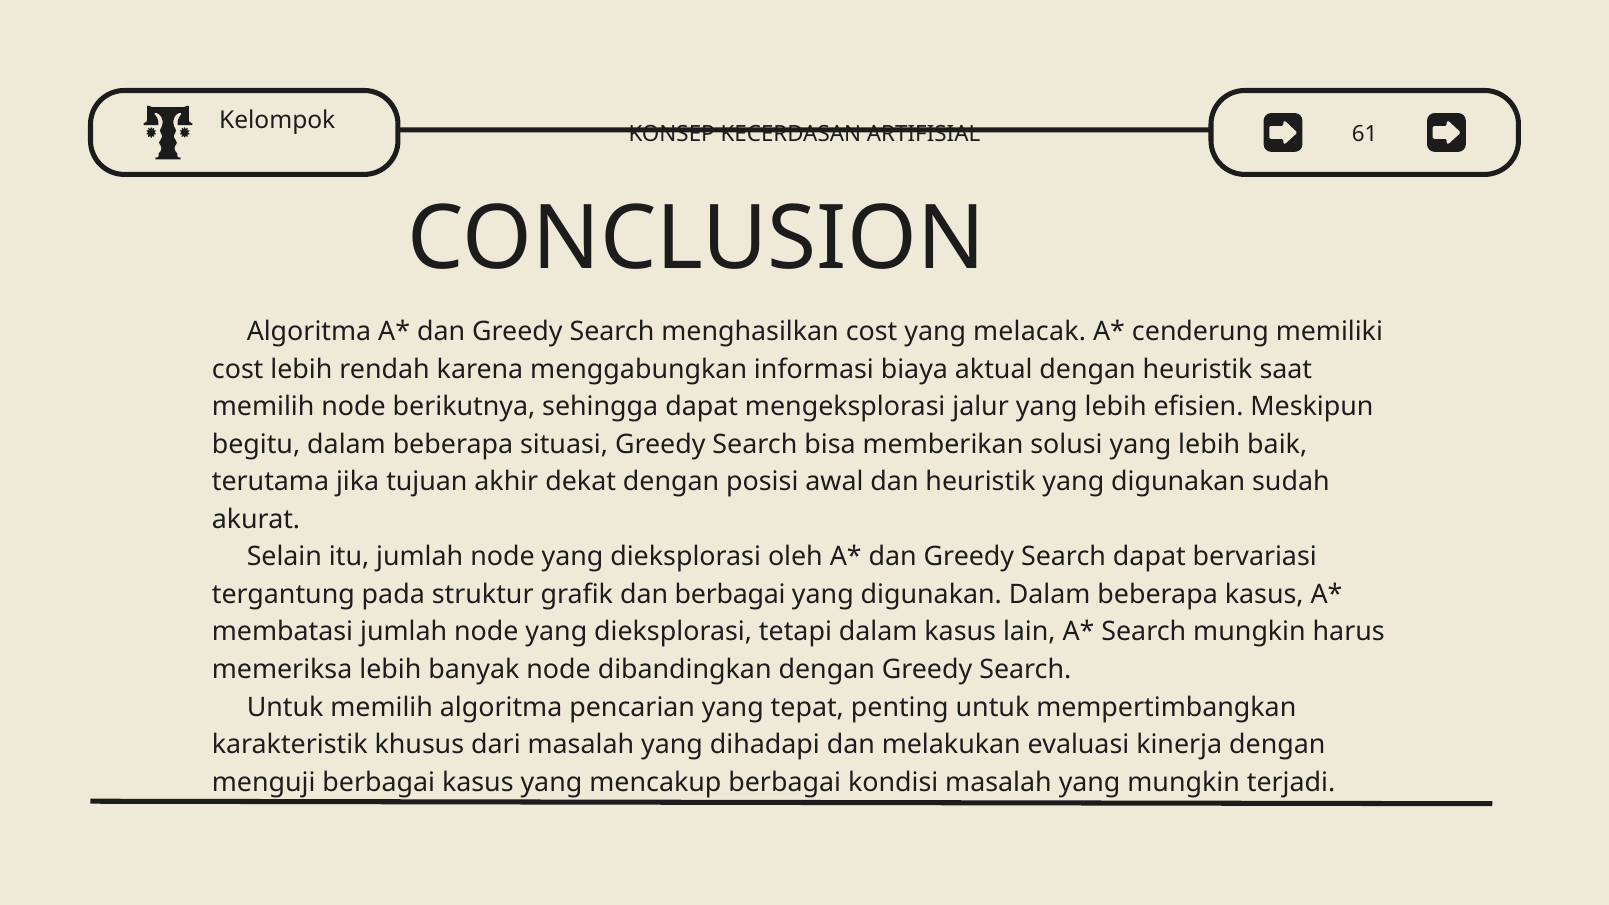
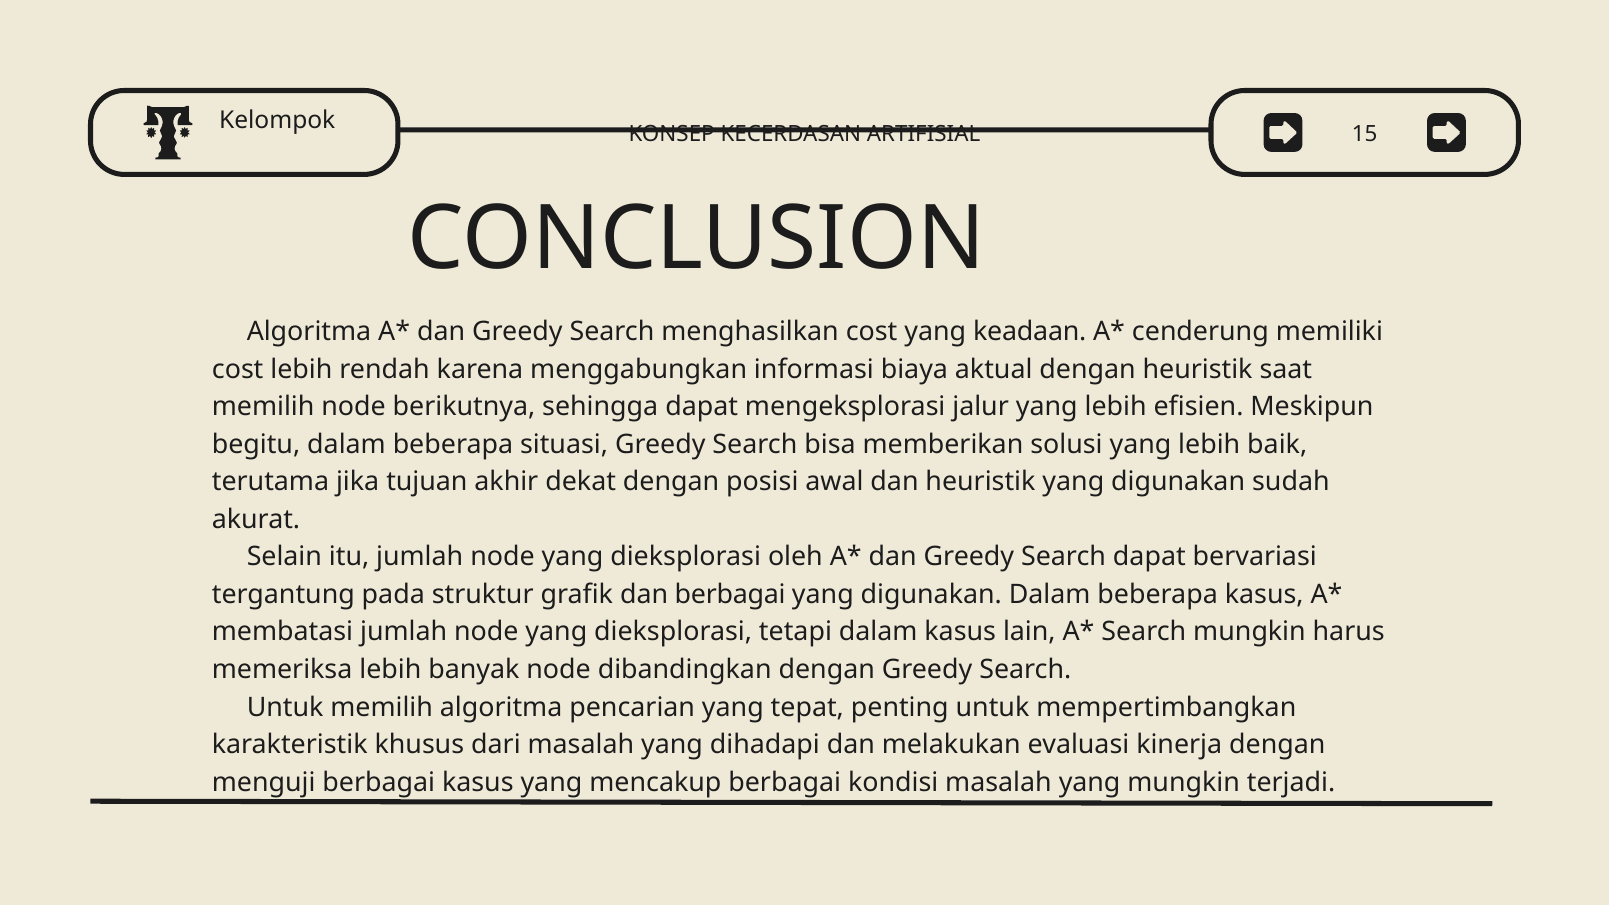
61: 61 -> 15
melacak: melacak -> keadaan
